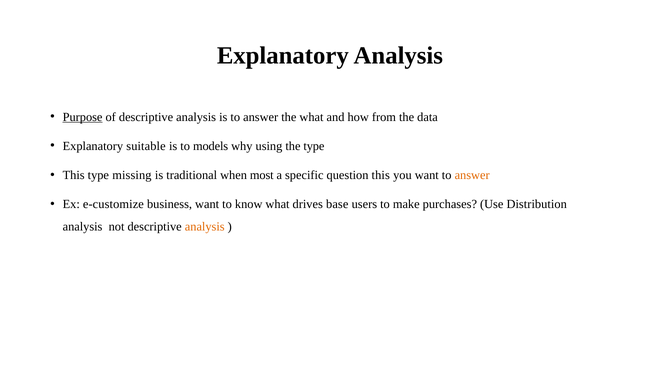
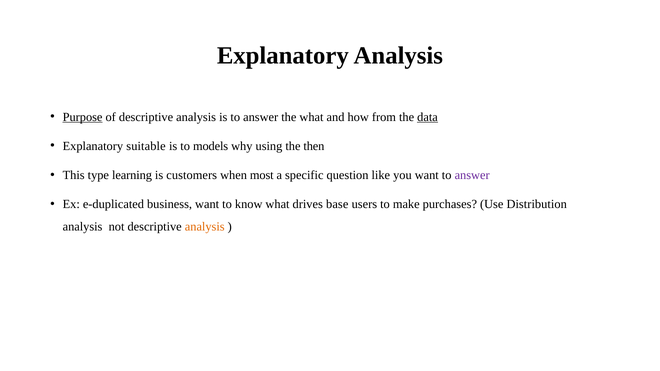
data underline: none -> present
the type: type -> then
missing: missing -> learning
traditional: traditional -> customers
question this: this -> like
answer at (472, 175) colour: orange -> purple
e-customize: e-customize -> e-duplicated
